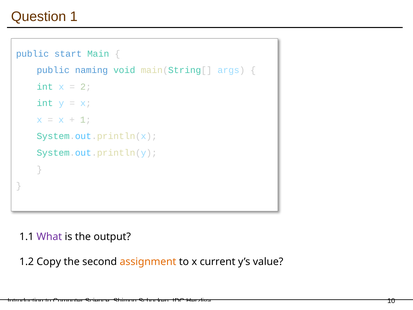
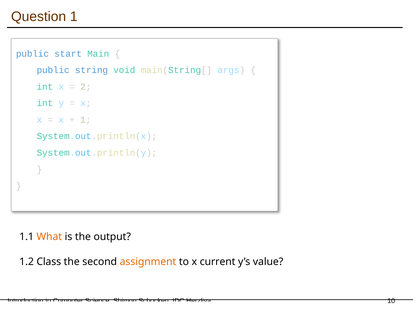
naming: naming -> string
What colour: purple -> orange
Copy: Copy -> Class
